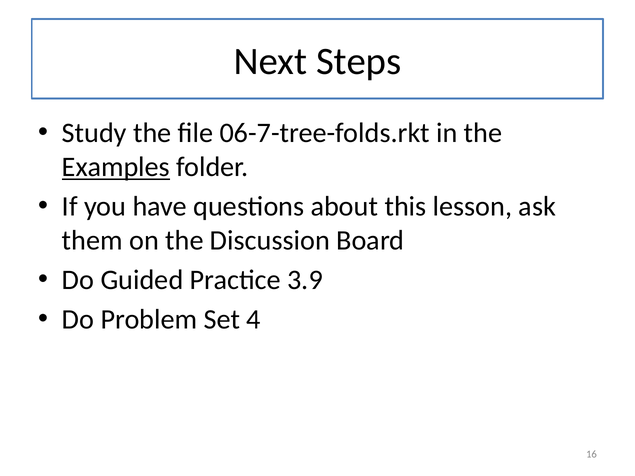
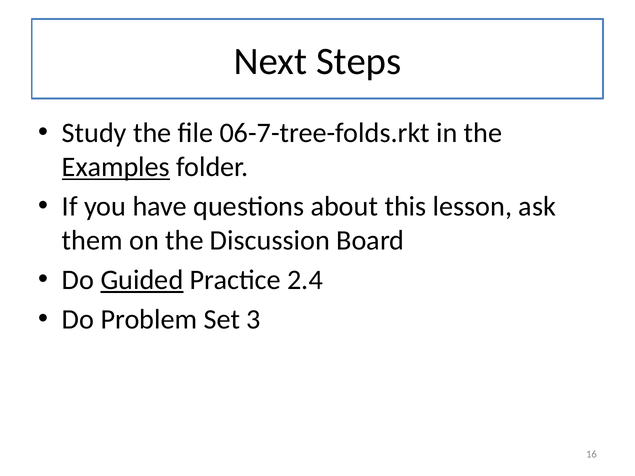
Guided underline: none -> present
3.9: 3.9 -> 2.4
4: 4 -> 3
